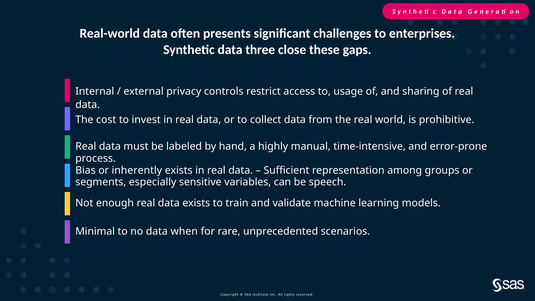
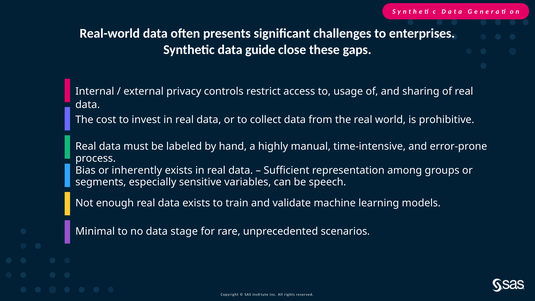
three: three -> guide
when: when -> stage
